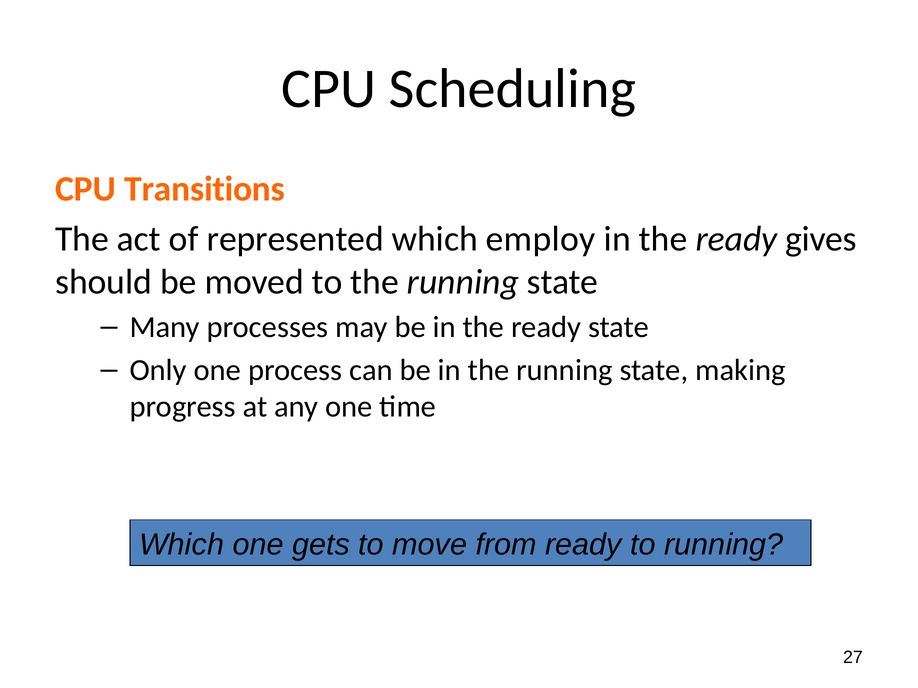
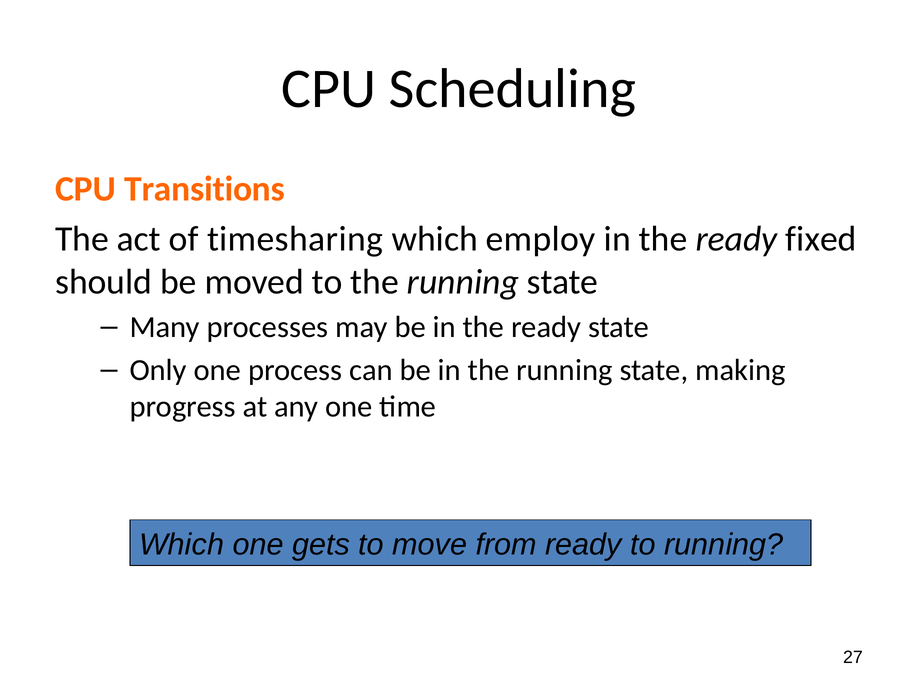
represented: represented -> timesharing
gives: gives -> fixed
